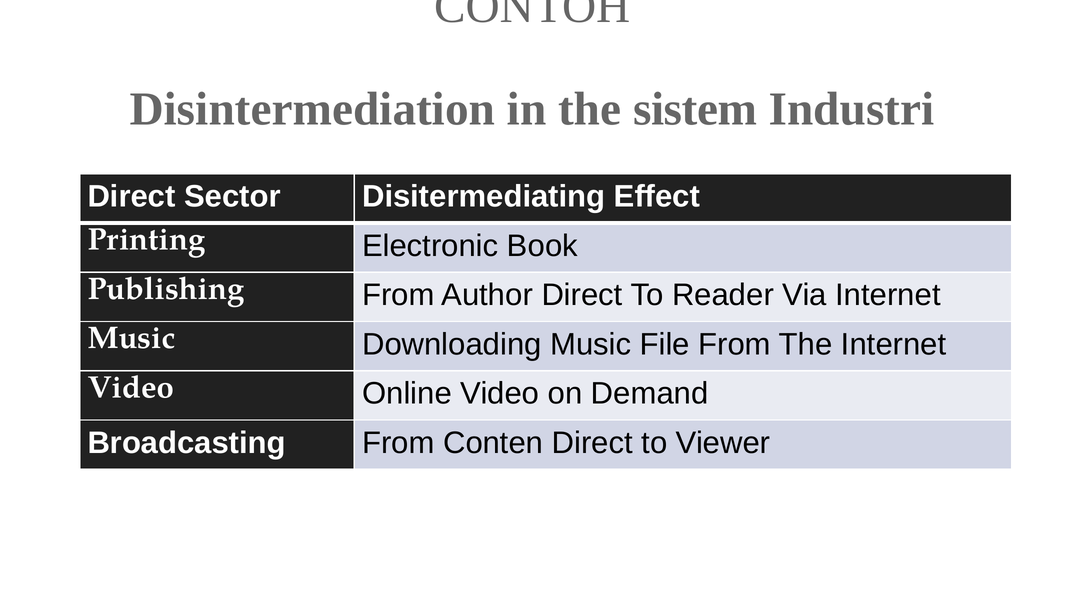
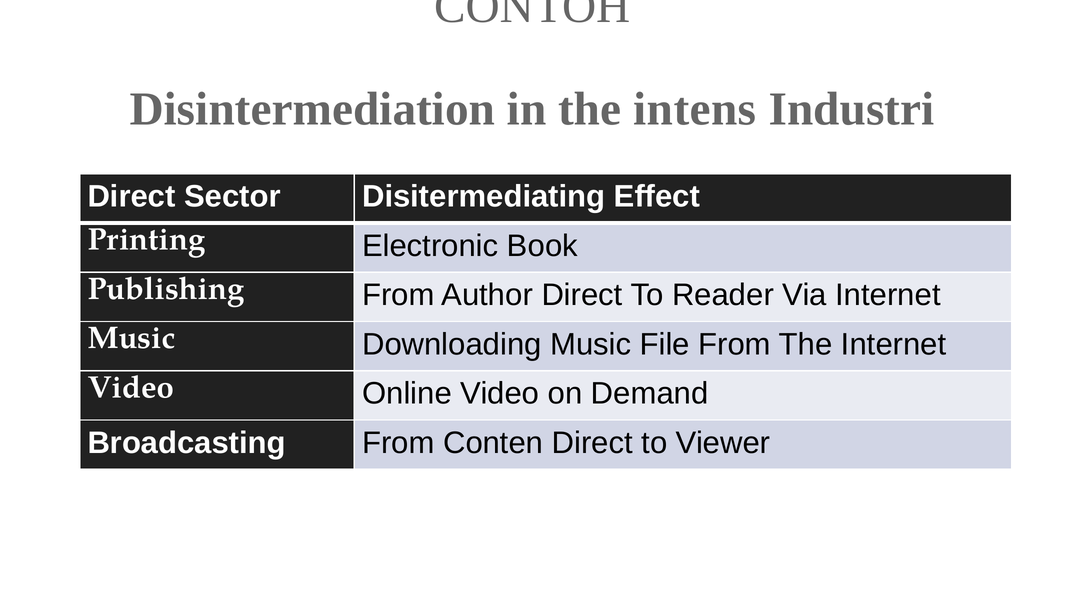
sistem: sistem -> intens
